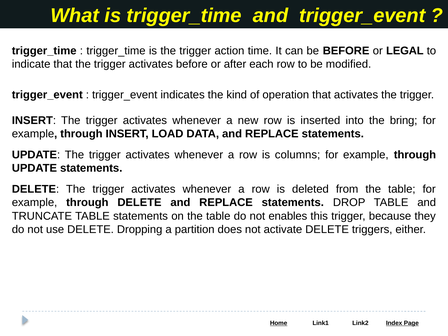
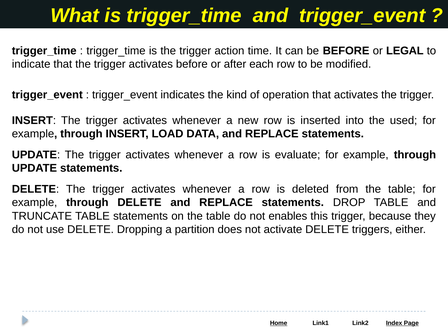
bring: bring -> used
columns: columns -> evaluate
